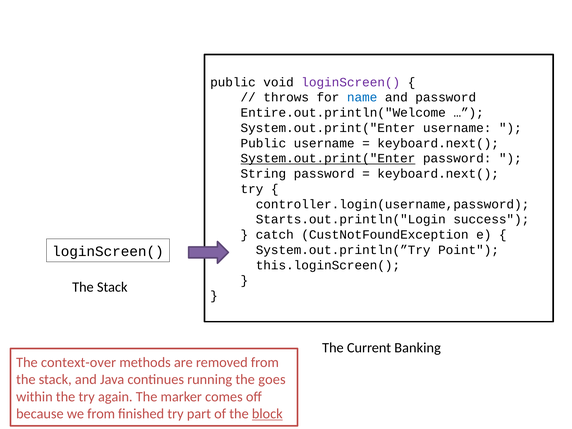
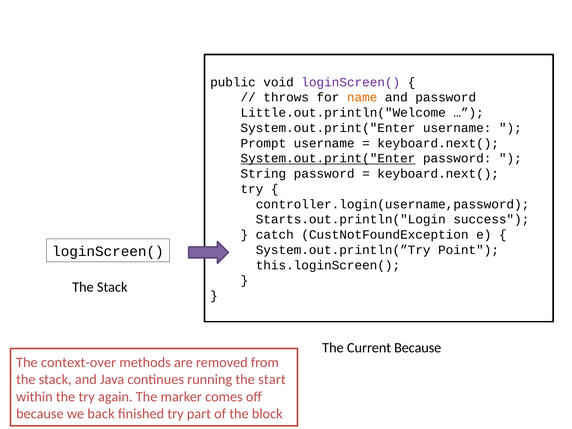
name colour: blue -> orange
Entire.out.println("Welcome: Entire.out.println("Welcome -> Little.out.println("Welcome
Public at (263, 143): Public -> Prompt
Current Banking: Banking -> Because
goes: goes -> start
we from: from -> back
block underline: present -> none
